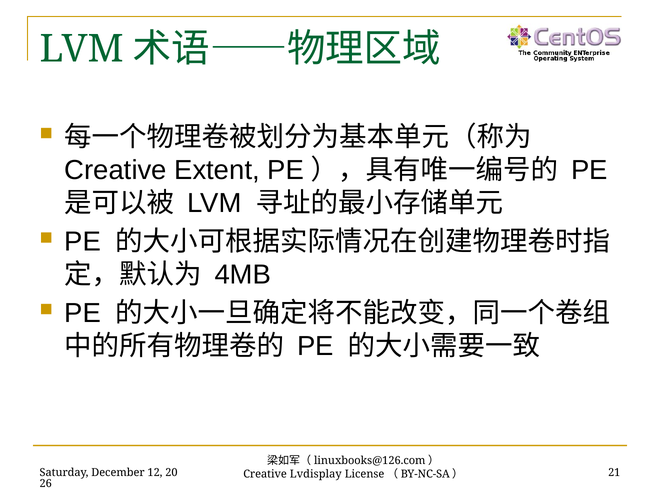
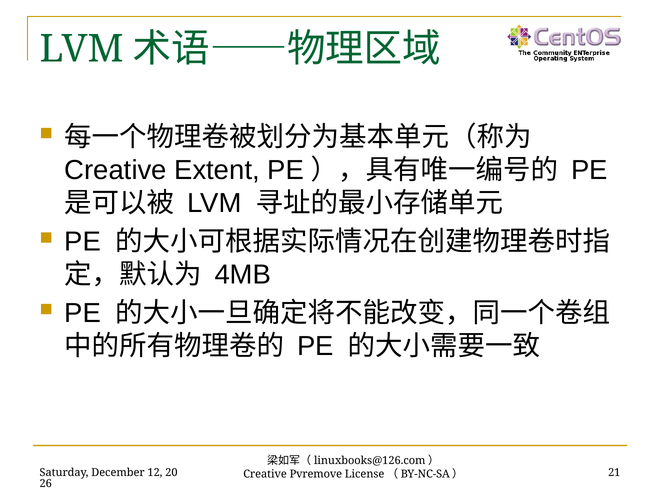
Lvdisplay: Lvdisplay -> Pvremove
